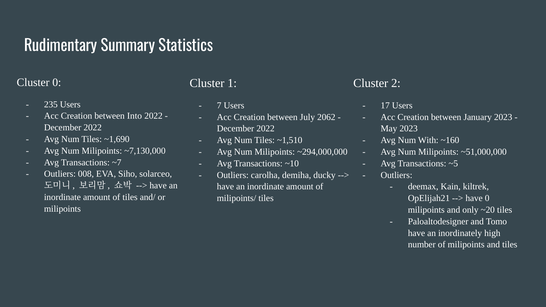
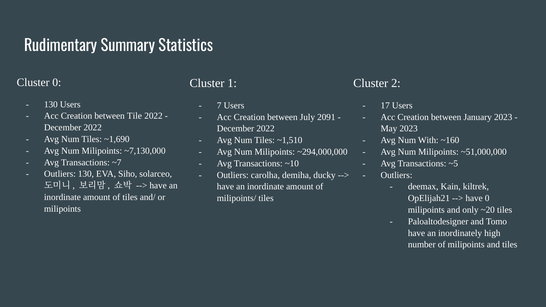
235 at (51, 104): 235 -> 130
Into: Into -> Tile
2062: 2062 -> 2091
Outliers 008: 008 -> 130
